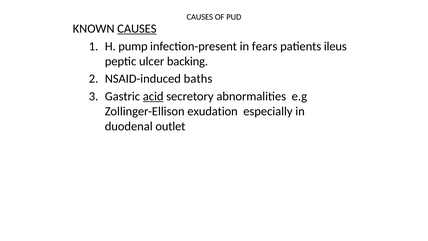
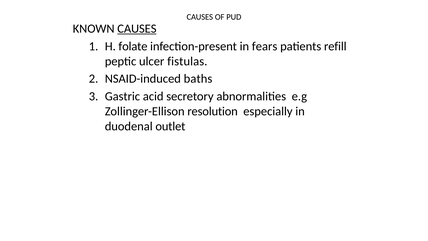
pump: pump -> folate
ileus: ileus -> refill
backing: backing -> fistulas
acid underline: present -> none
exudation: exudation -> resolution
